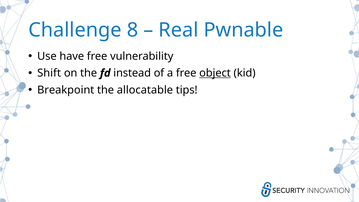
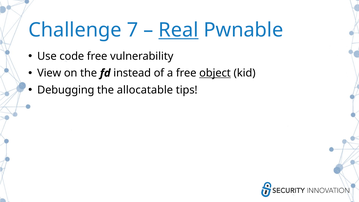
8: 8 -> 7
Real underline: none -> present
have: have -> code
Shift: Shift -> View
Breakpoint: Breakpoint -> Debugging
